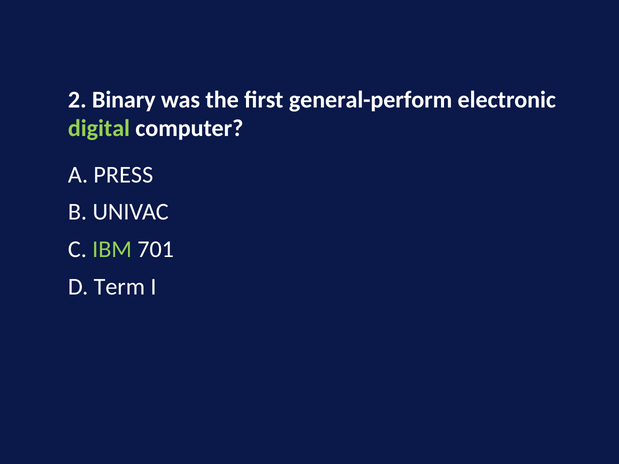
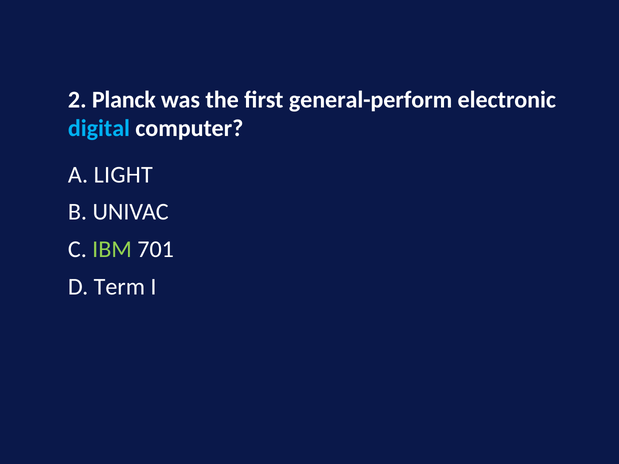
Binary: Binary -> Planck
digital colour: light green -> light blue
PRESS: PRESS -> LIGHT
